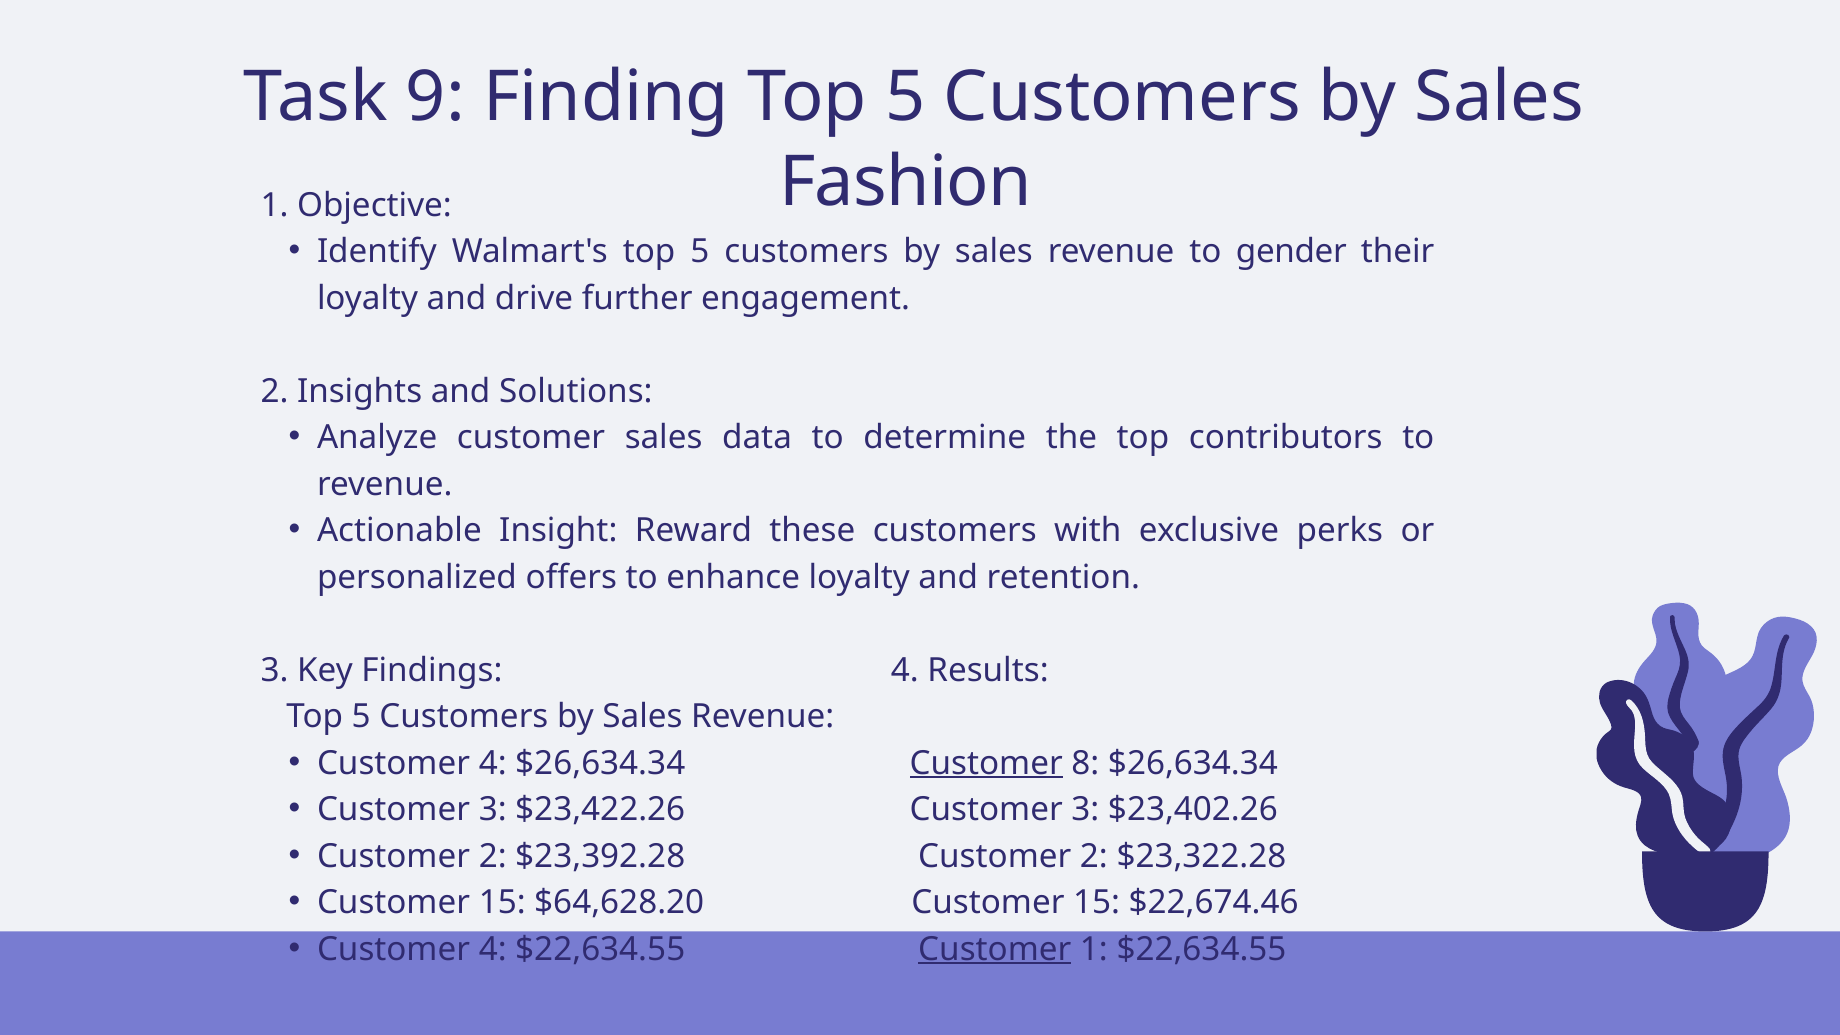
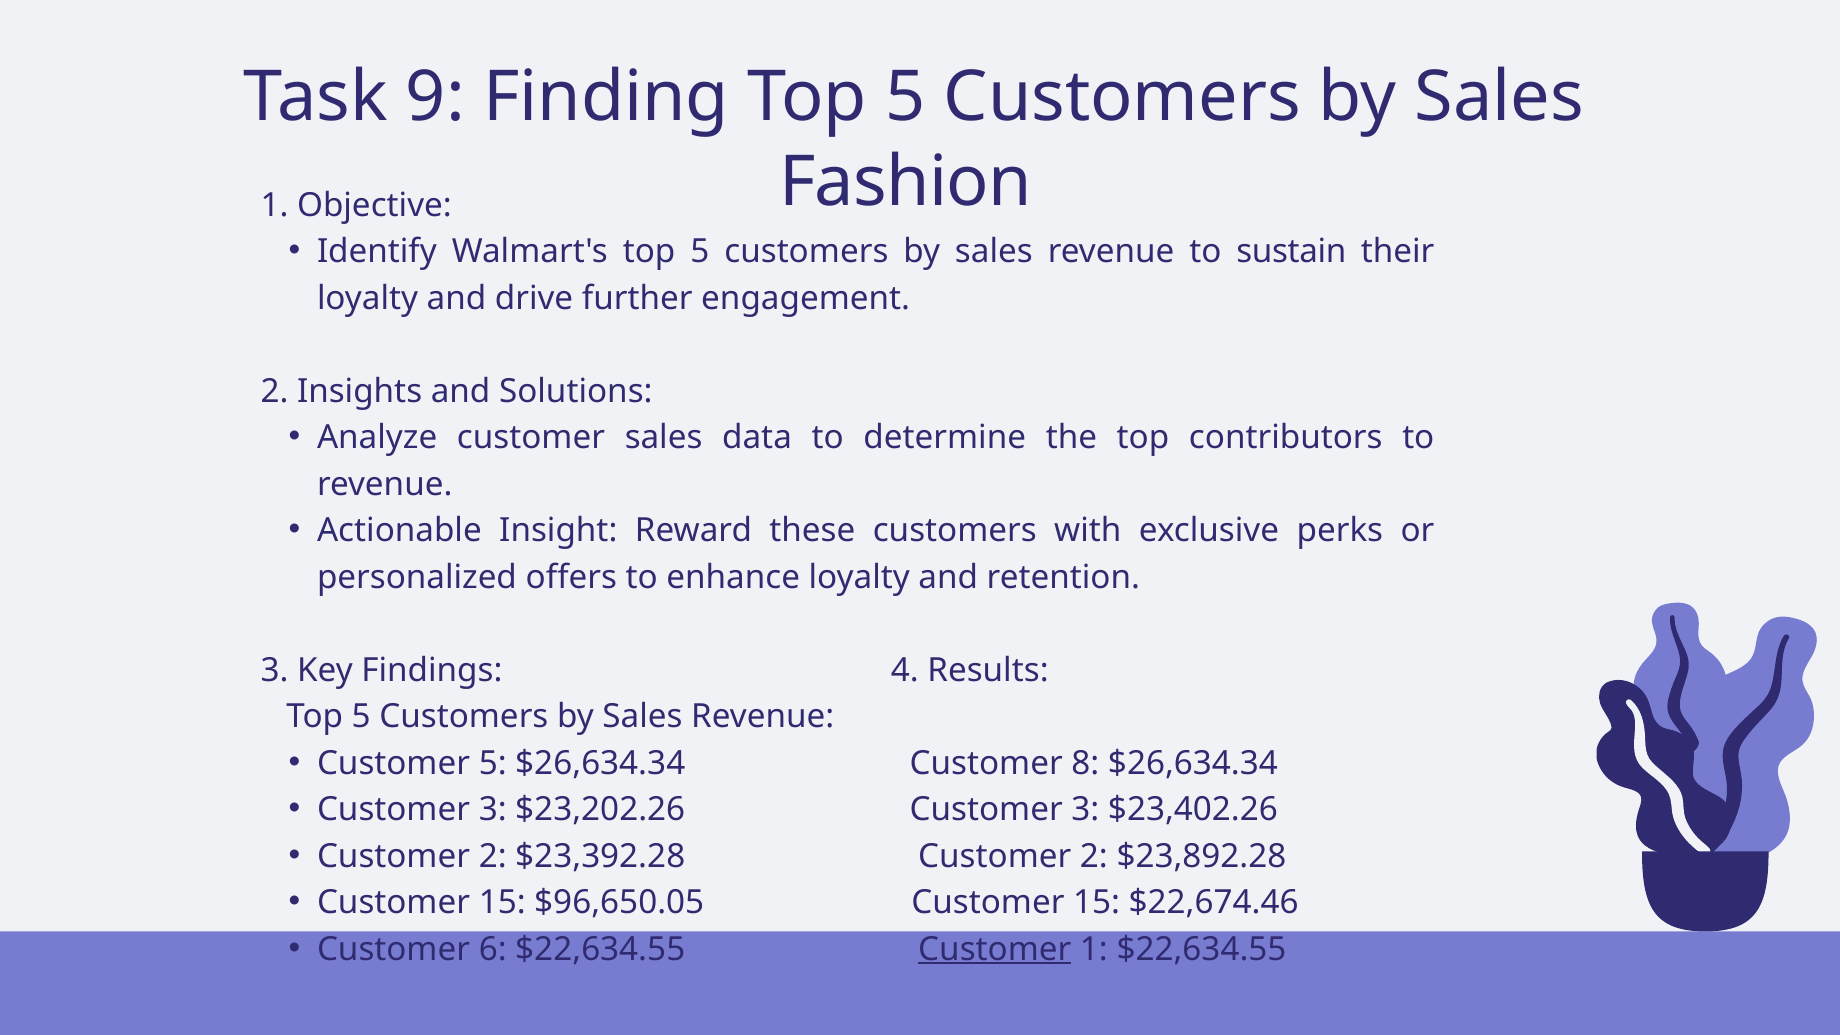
gender: gender -> sustain
4 at (493, 763): 4 -> 5
Customer at (986, 763) underline: present -> none
$23,422.26: $23,422.26 -> $23,202.26
$23,322.28: $23,322.28 -> $23,892.28
$64,628.20: $64,628.20 -> $96,650.05
4 at (493, 949): 4 -> 6
